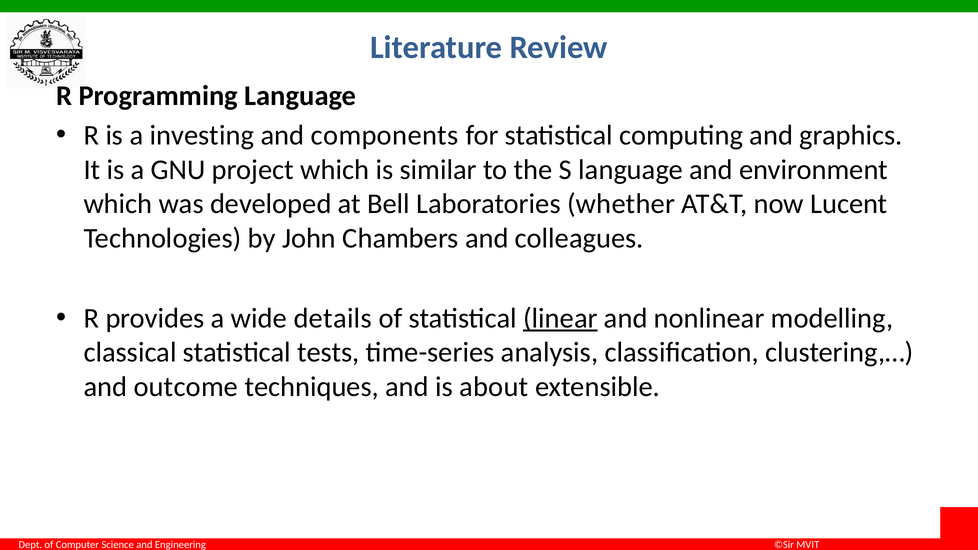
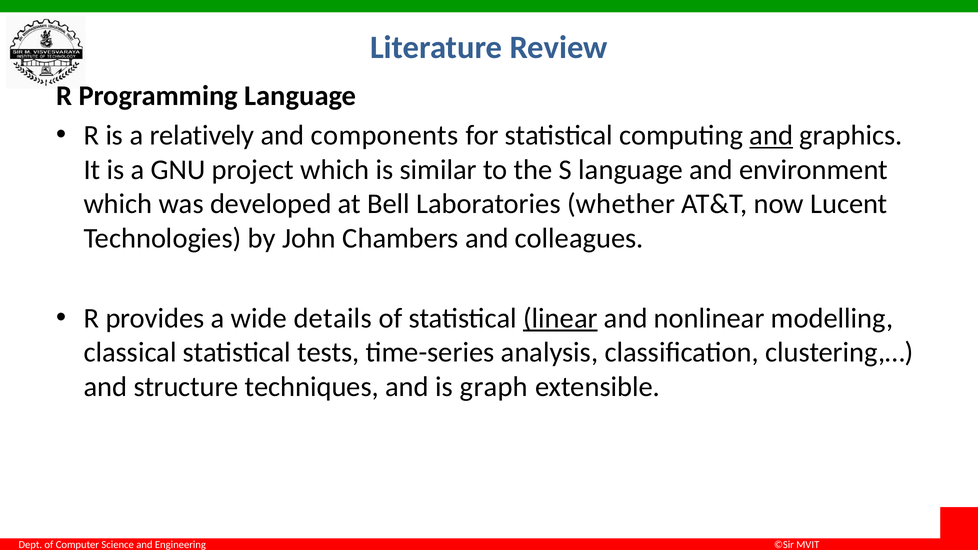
investing: investing -> relatively
and at (771, 136) underline: none -> present
outcome: outcome -> structure
about: about -> graph
